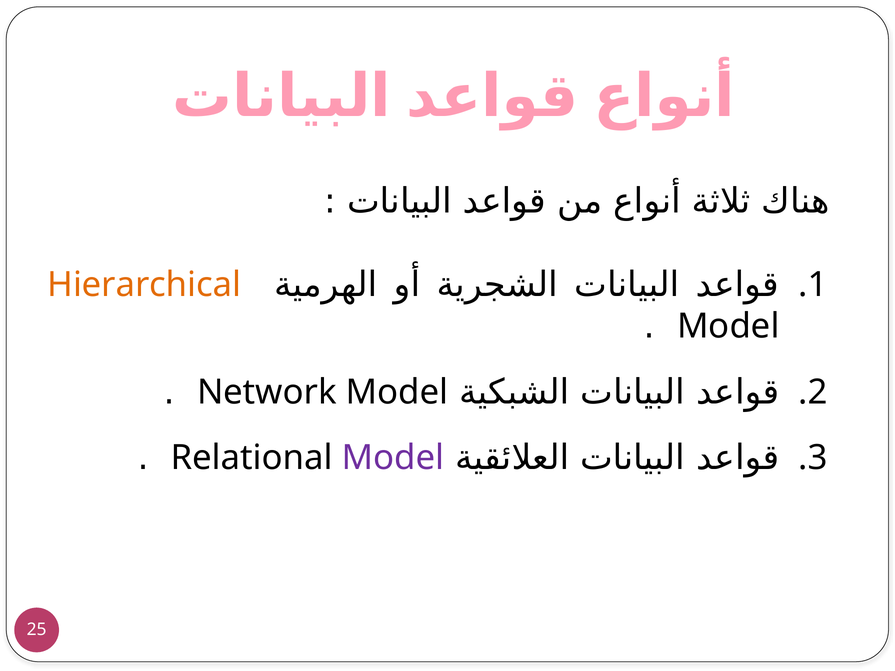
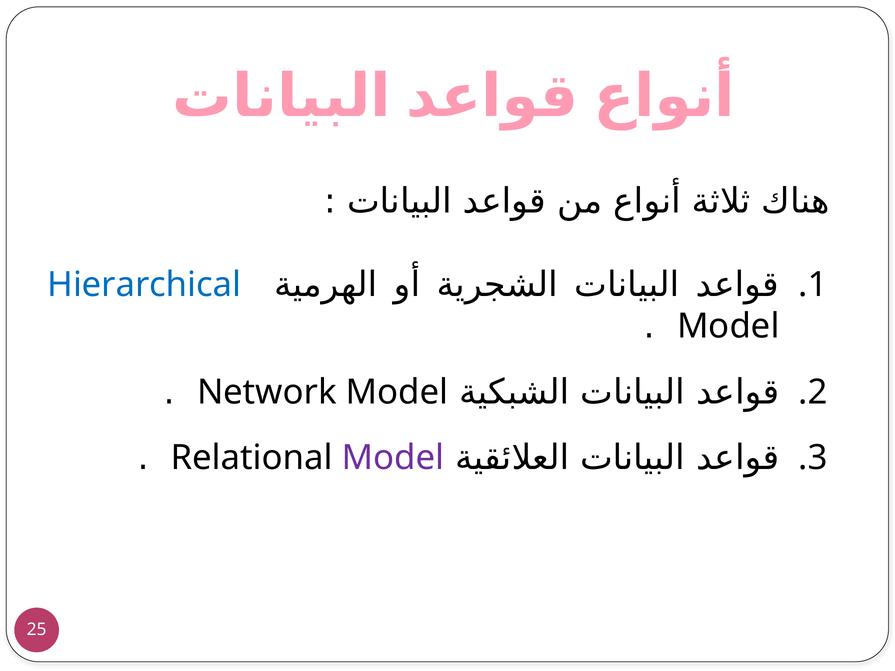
Hierarchical colour: orange -> blue
